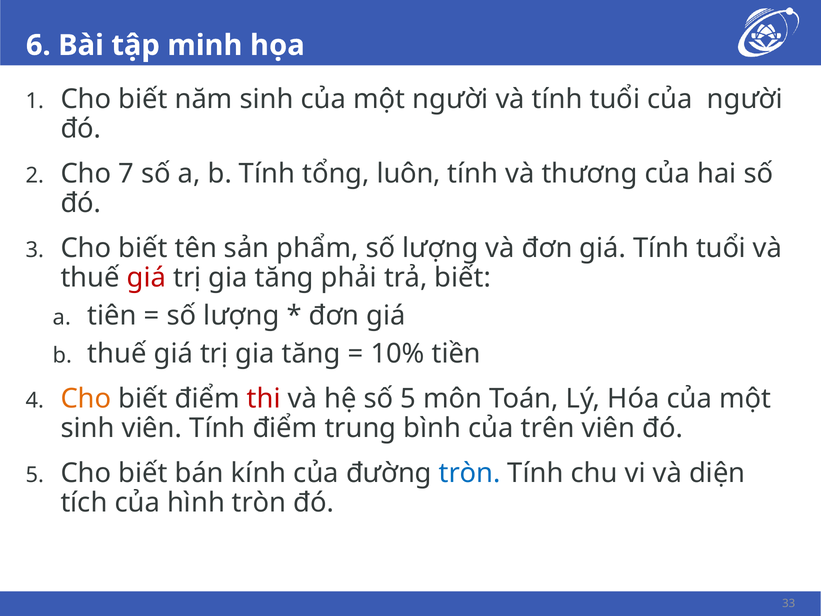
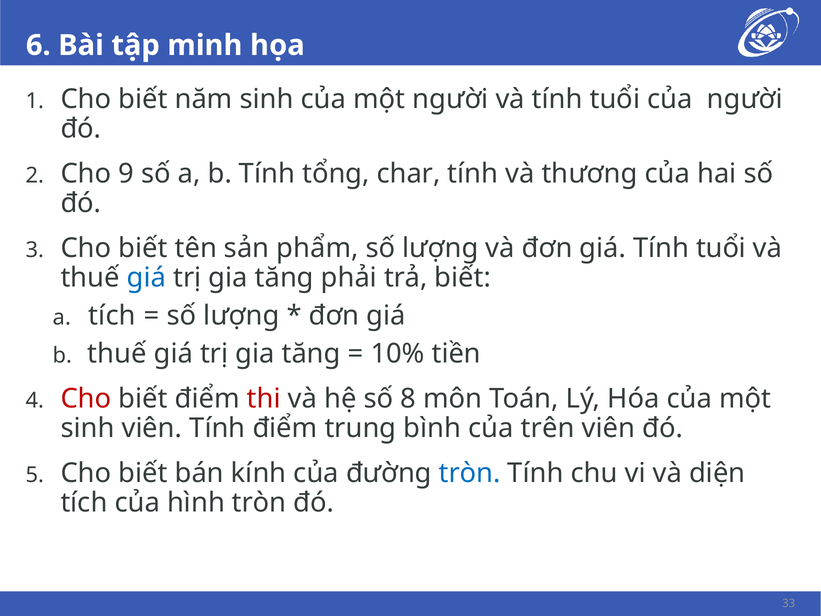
7: 7 -> 9
luôn: luôn -> char
giá at (146, 277) colour: red -> blue
a tiên: tiên -> tích
Cho at (86, 399) colour: orange -> red
số 5: 5 -> 8
